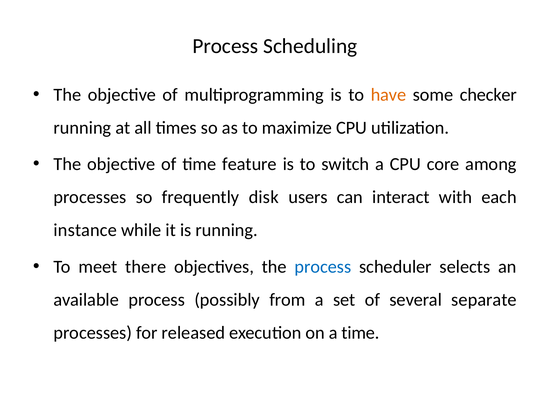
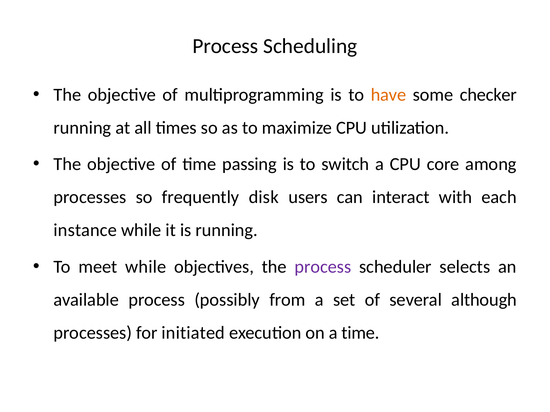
feature: feature -> passing
meet there: there -> while
process at (323, 267) colour: blue -> purple
separate: separate -> although
released: released -> initiated
